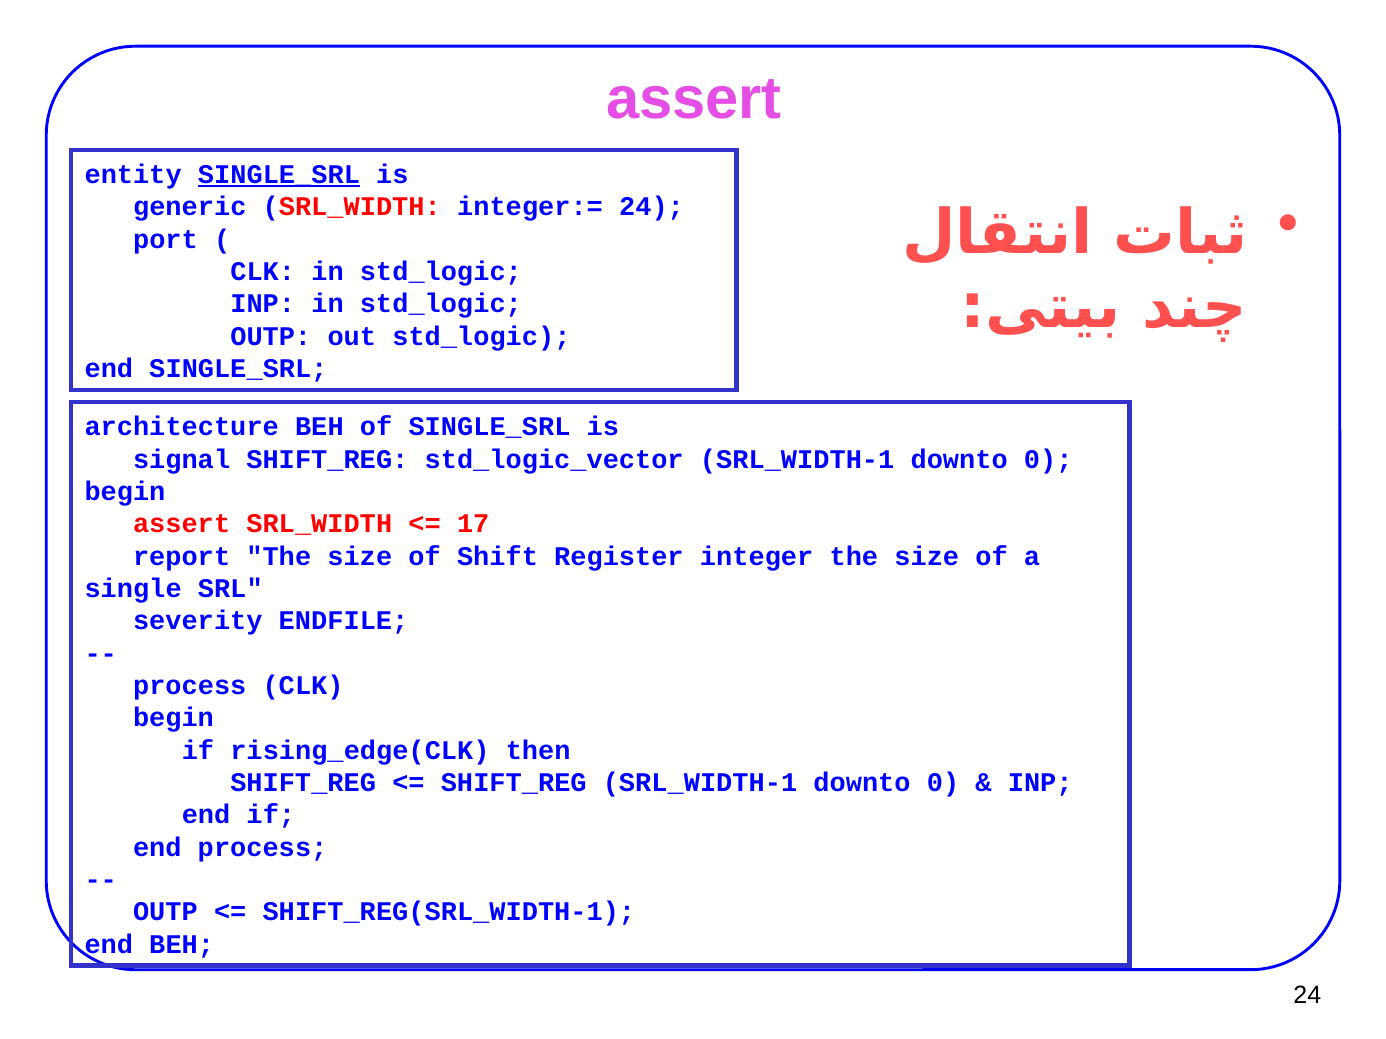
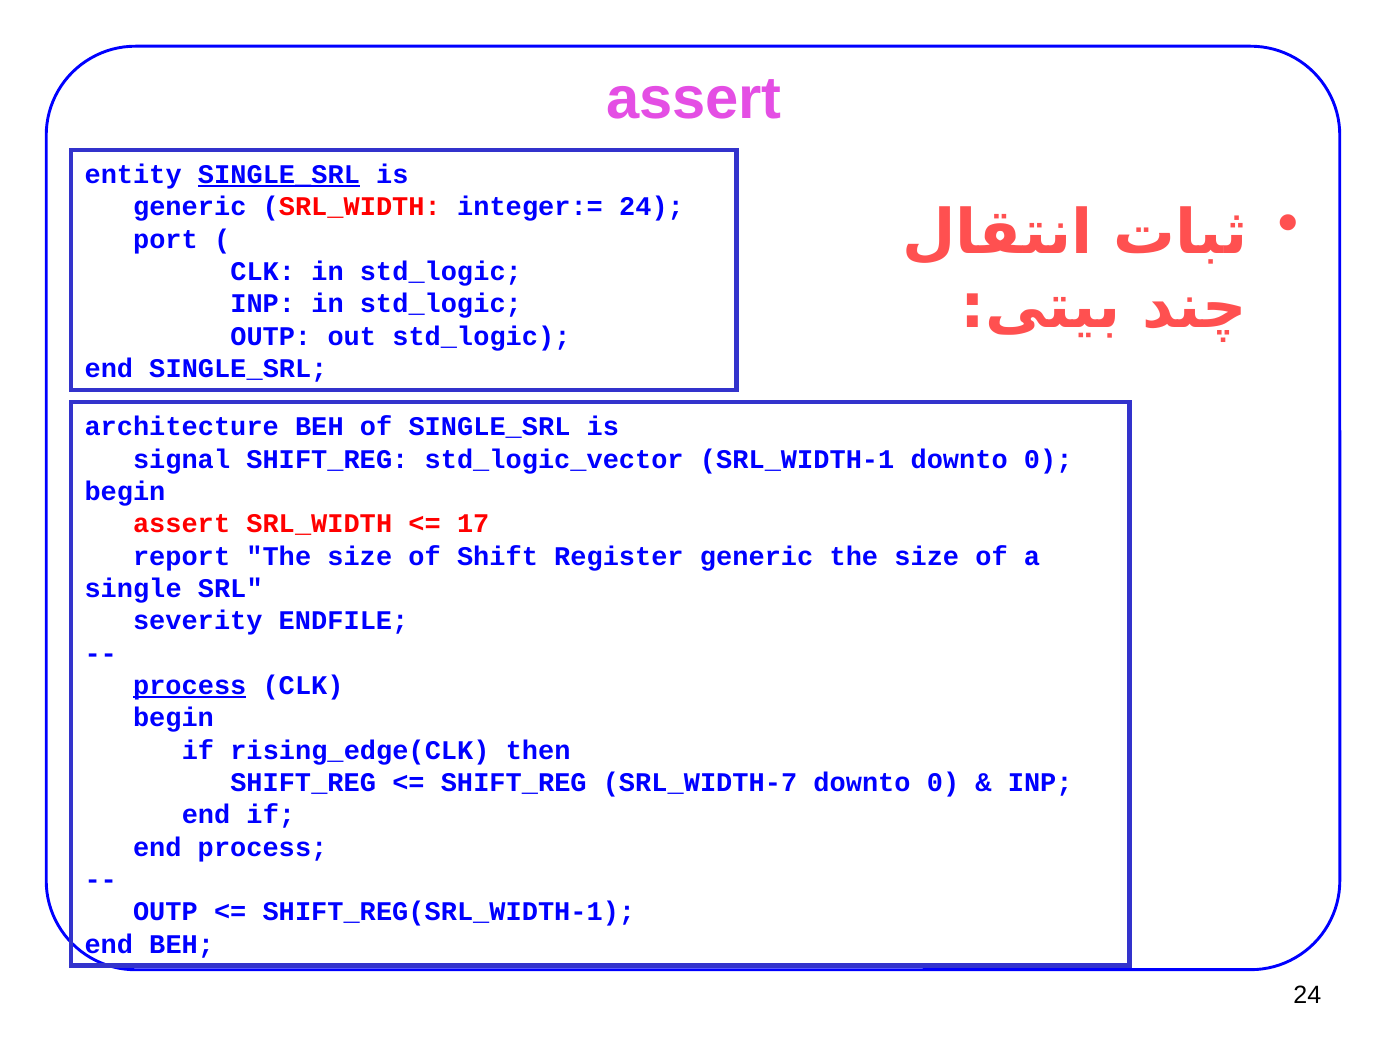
Register integer: integer -> generic
process at (190, 686) underline: none -> present
SHIFT_REG SRL_WIDTH-1: SRL_WIDTH-1 -> SRL_WIDTH-7
